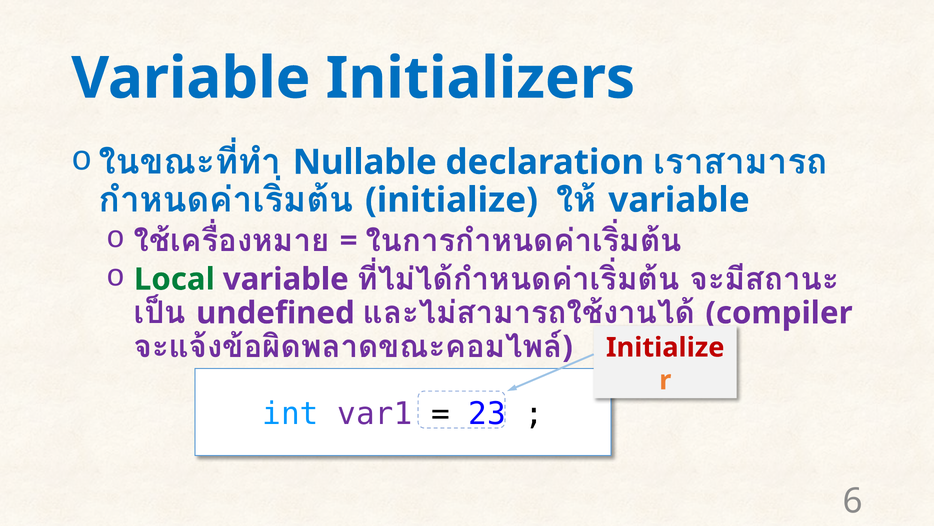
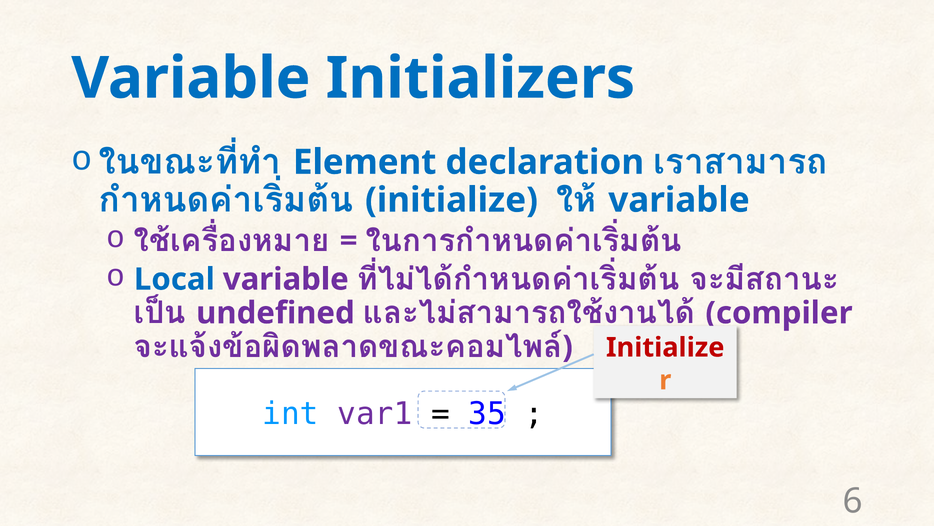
Nullable: Nullable -> Element
Local colour: green -> blue
23: 23 -> 35
